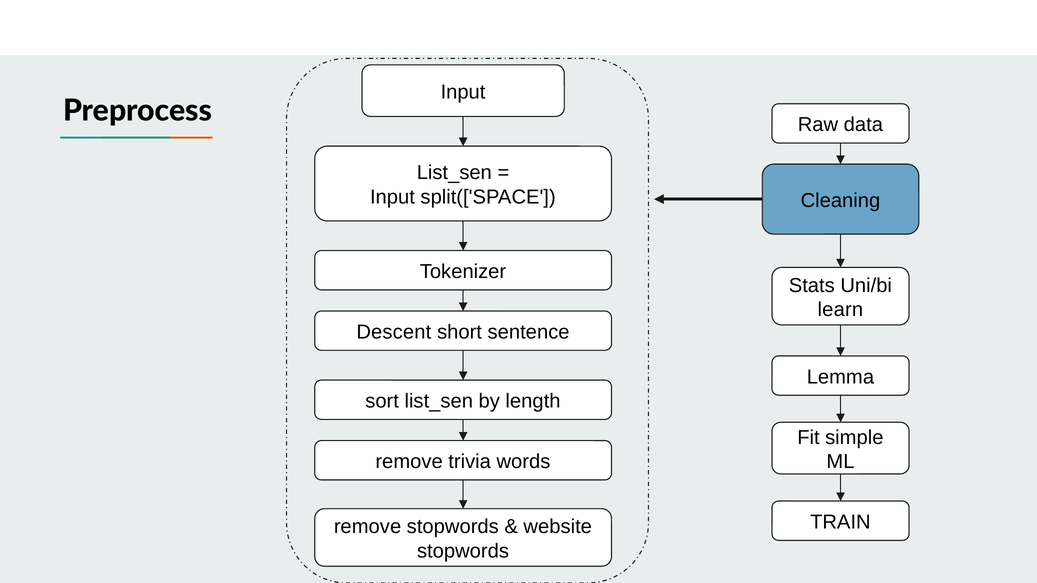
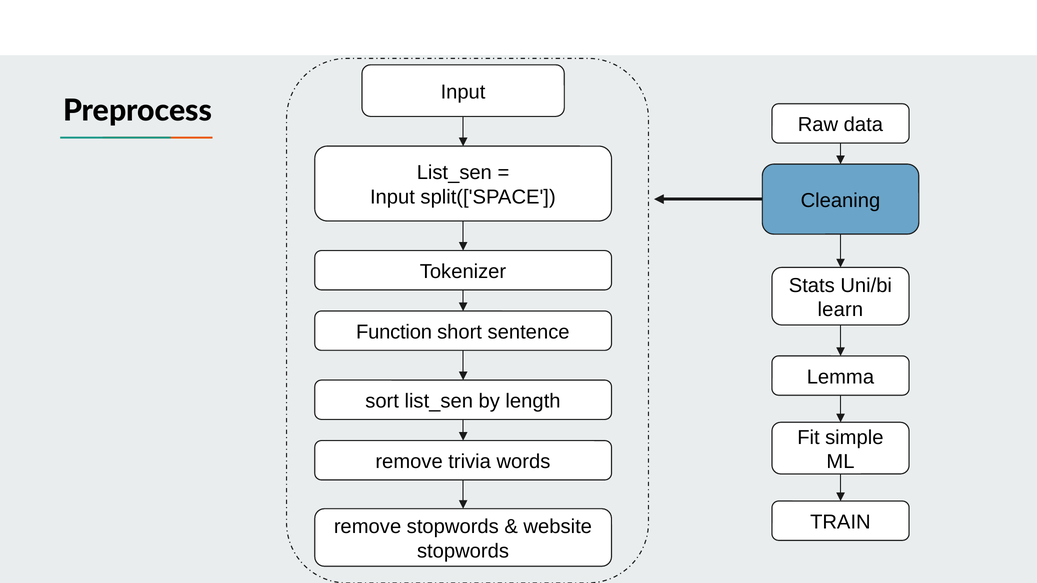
Descent: Descent -> Function
